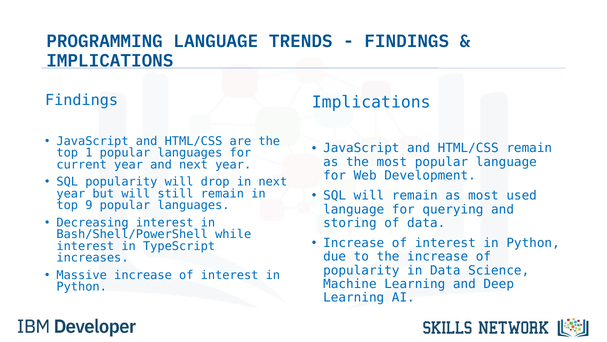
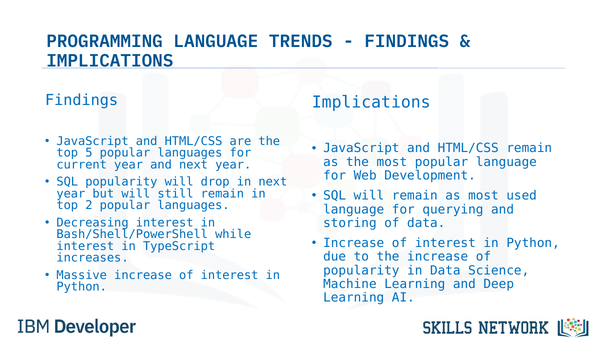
1: 1 -> 5
9: 9 -> 2
